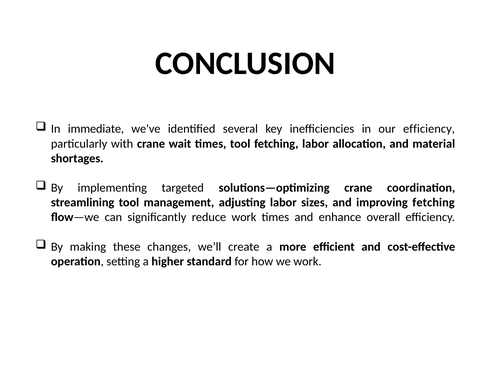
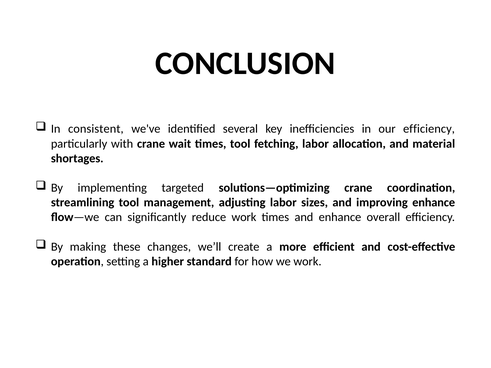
immediate: immediate -> consistent
improving fetching: fetching -> enhance
